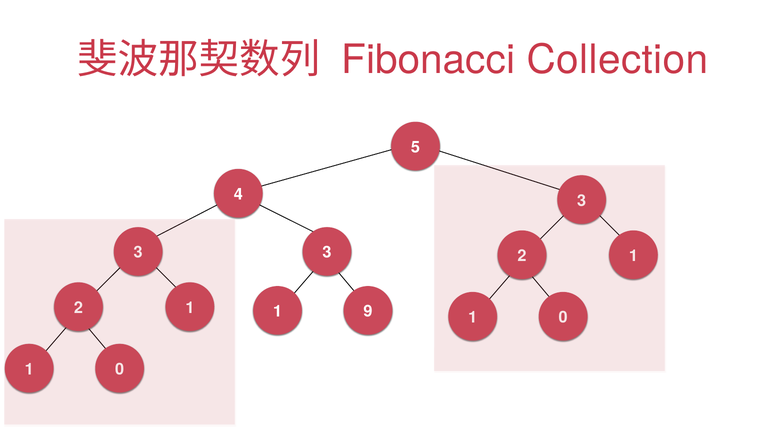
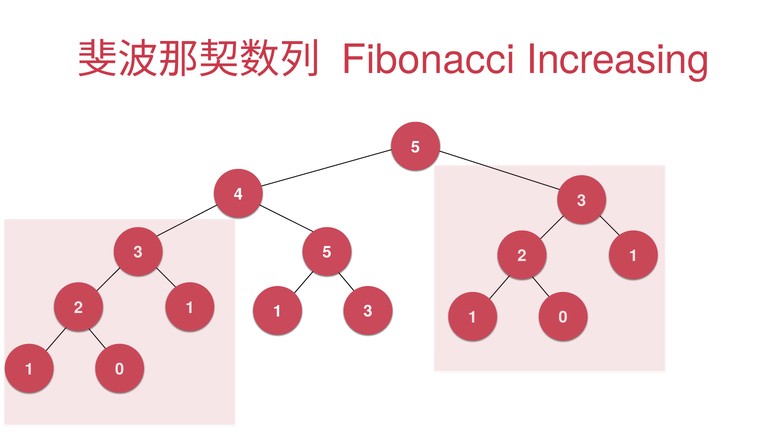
Collection: Collection -> Increasing
3 at (327, 253): 3 -> 5
1 9: 9 -> 3
